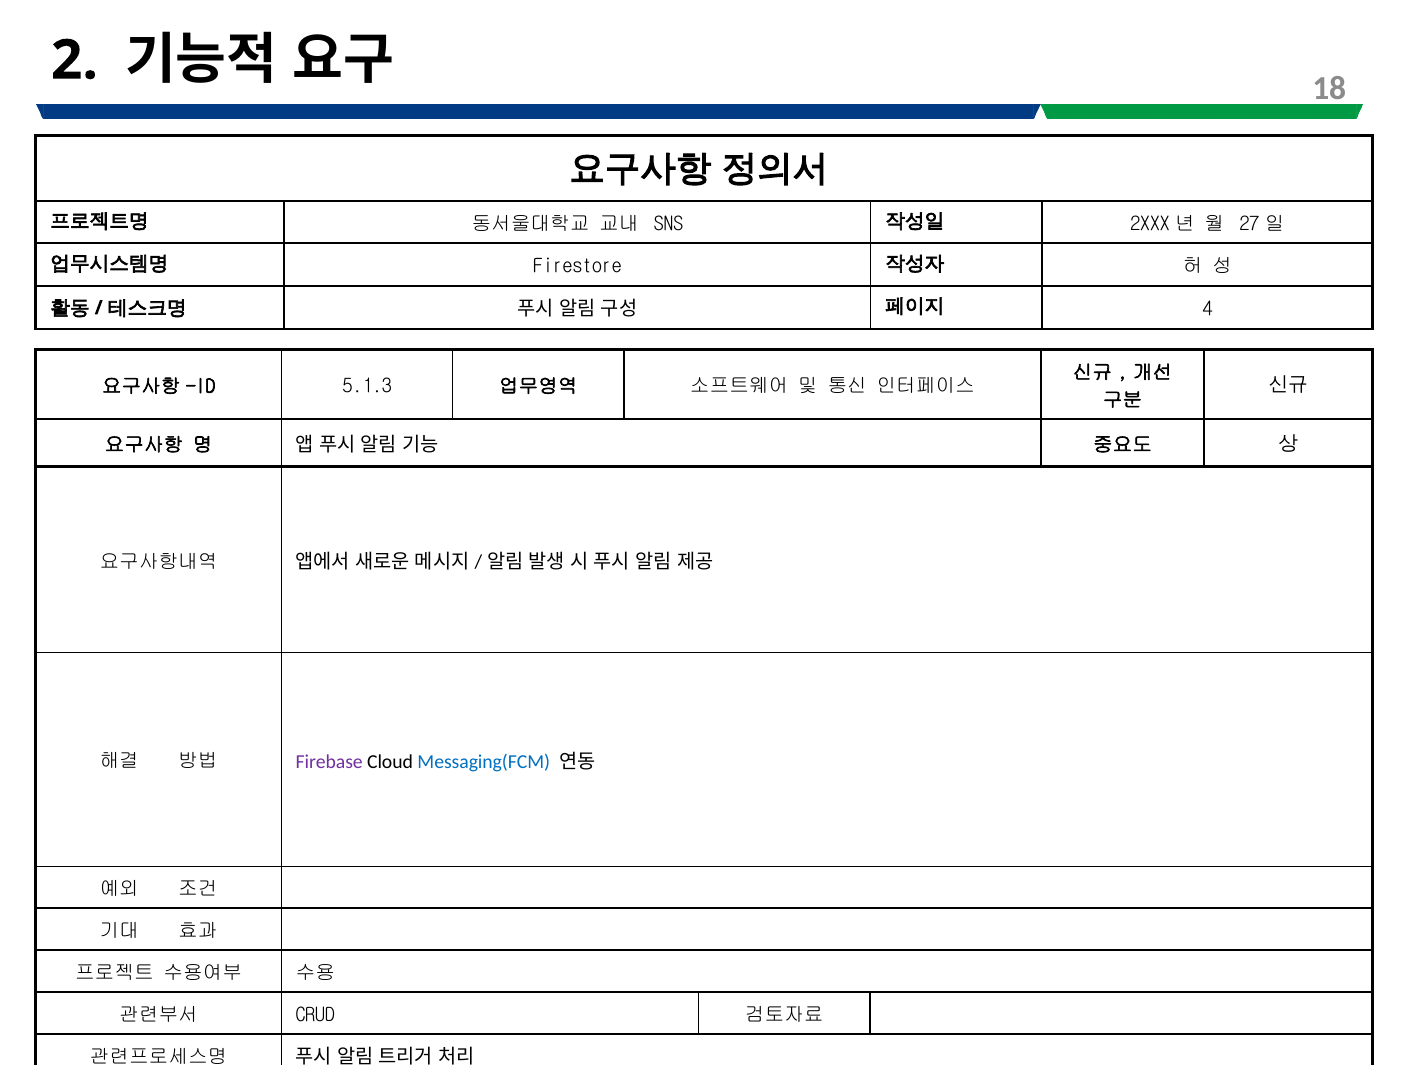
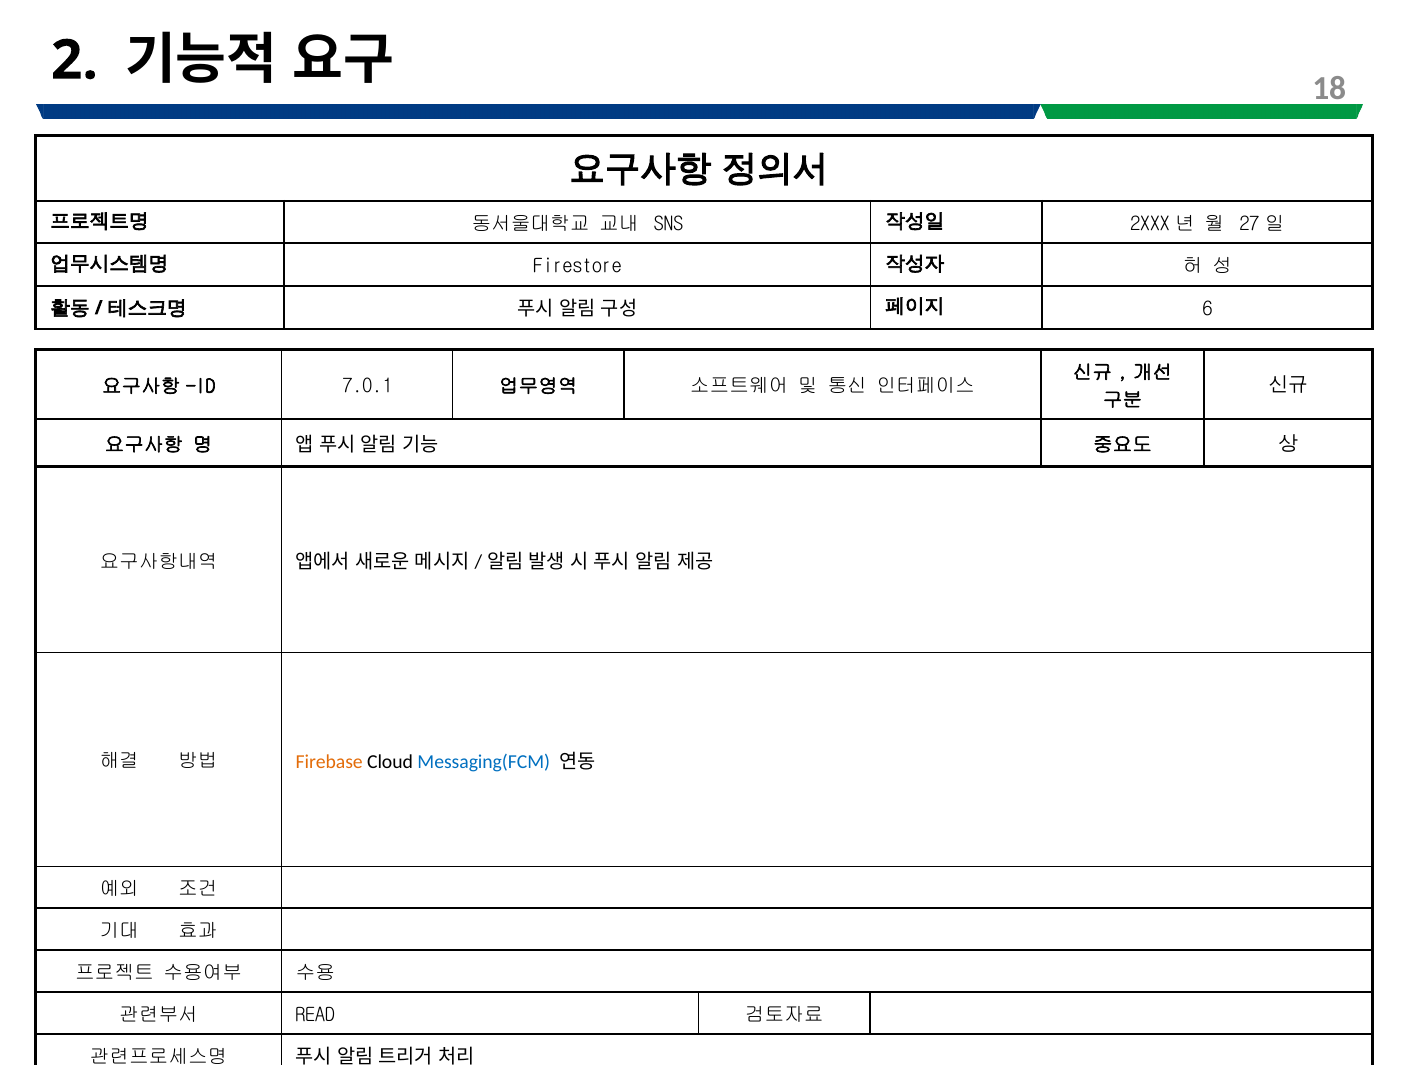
4: 4 -> 6
5.1.3: 5.1.3 -> 7.0.1
Firebase colour: purple -> orange
CRUD: CRUD -> READ
